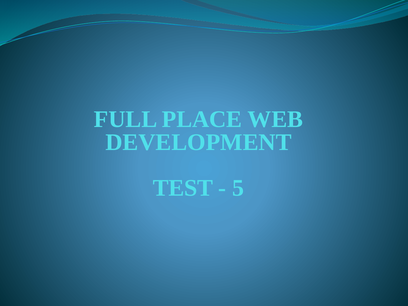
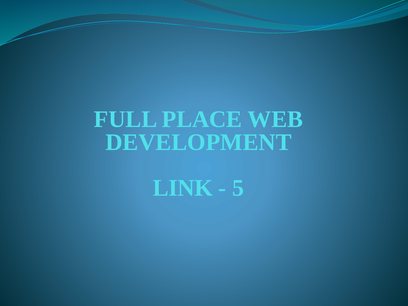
TEST: TEST -> LINK
